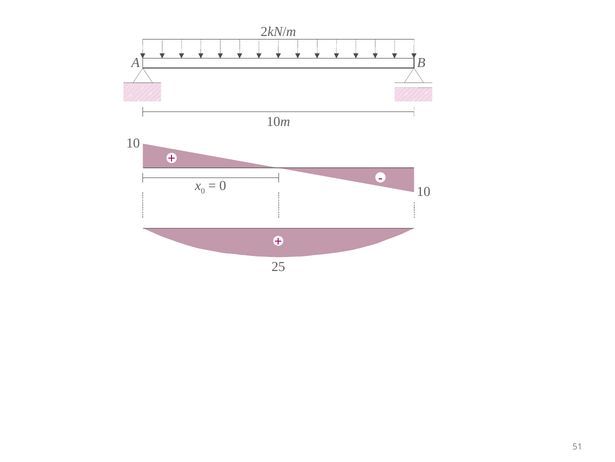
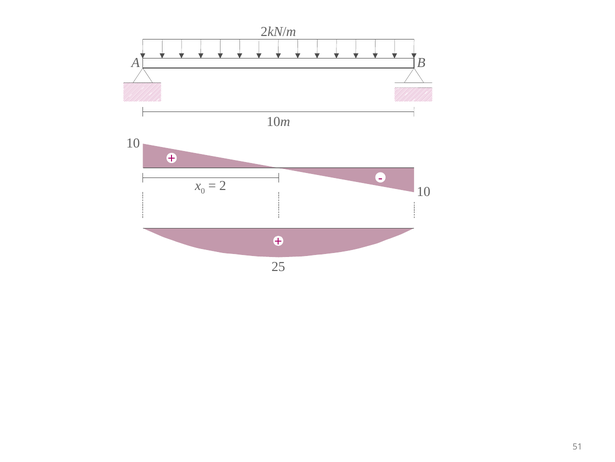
0 at (223, 185): 0 -> 2
